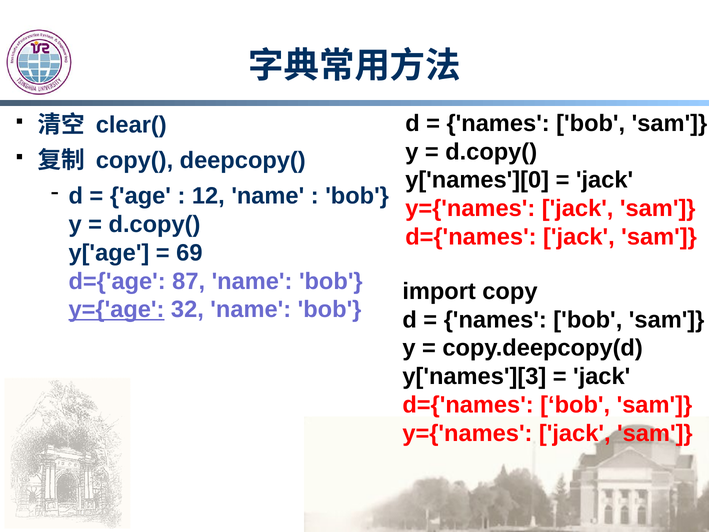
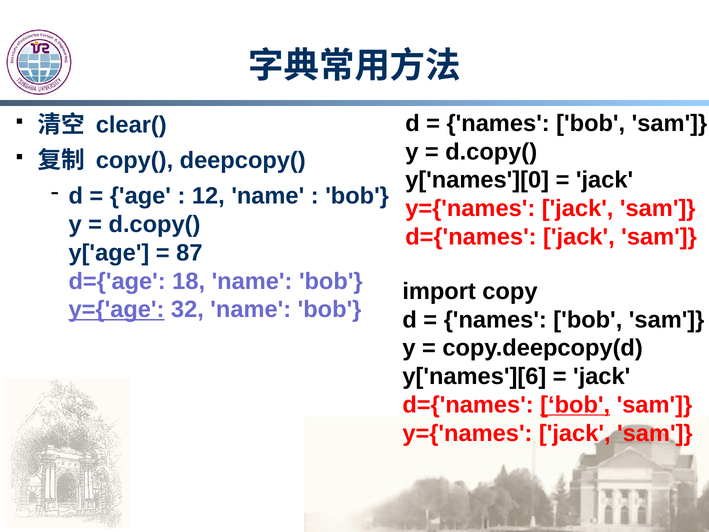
69: 69 -> 87
87: 87 -> 18
y['names'][3: y['names'][3 -> y['names'][6
bob at (575, 405) underline: none -> present
